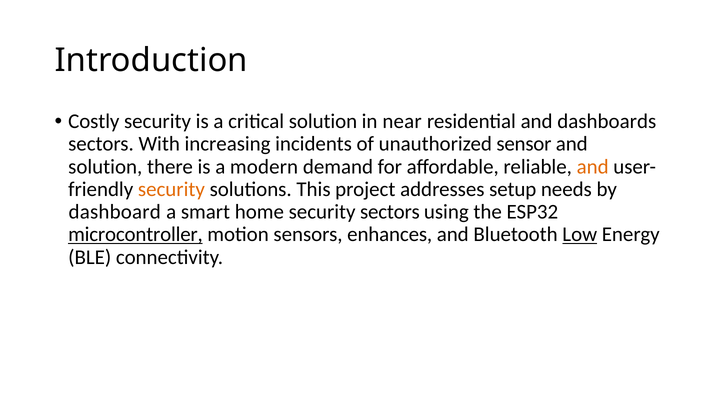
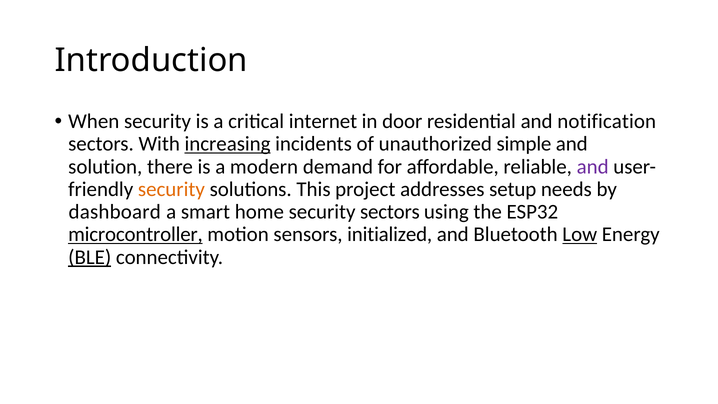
Costly: Costly -> When
critical solution: solution -> internet
near: near -> door
dashboards: dashboards -> notification
increasing underline: none -> present
sensor: sensor -> simple
and at (593, 167) colour: orange -> purple
enhances: enhances -> initialized
BLE underline: none -> present
